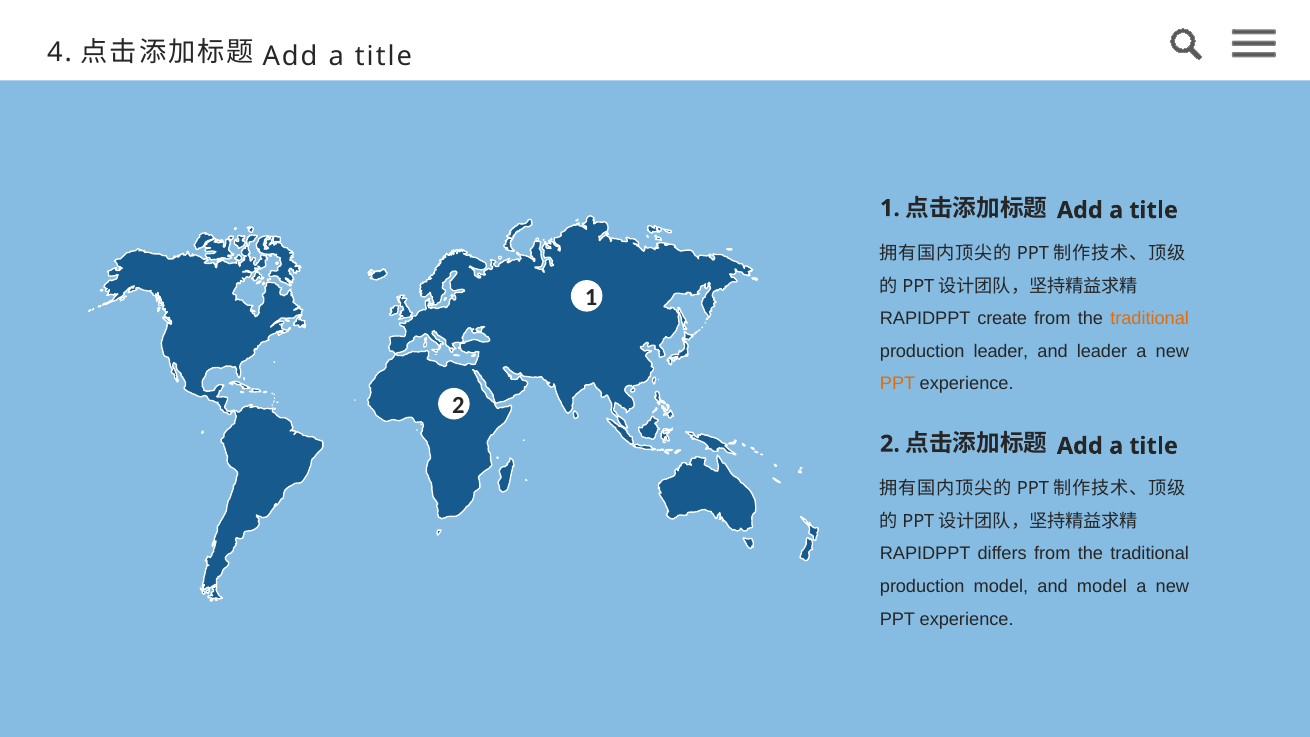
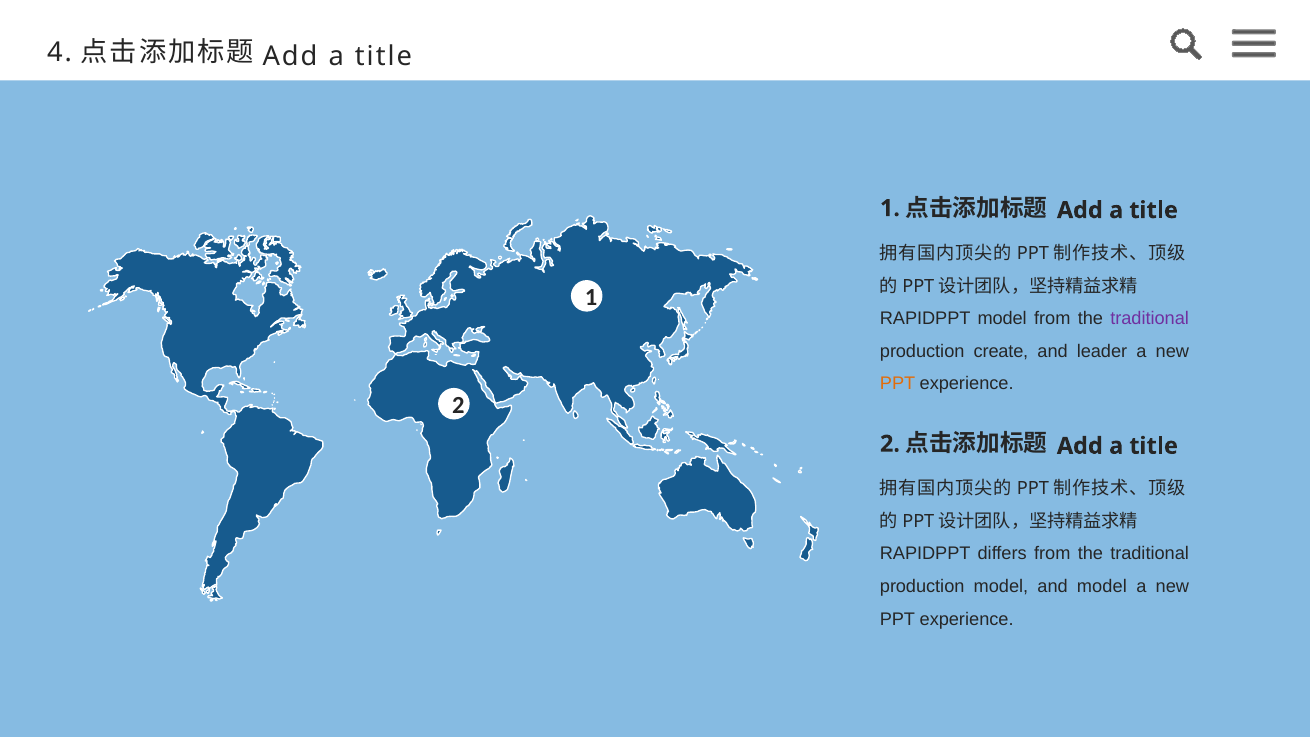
RAPIDPPT create: create -> model
traditional at (1150, 318) colour: orange -> purple
production leader: leader -> create
